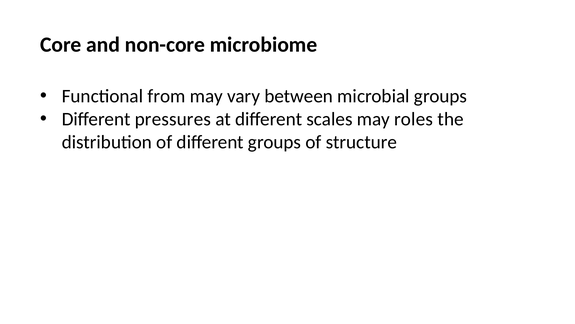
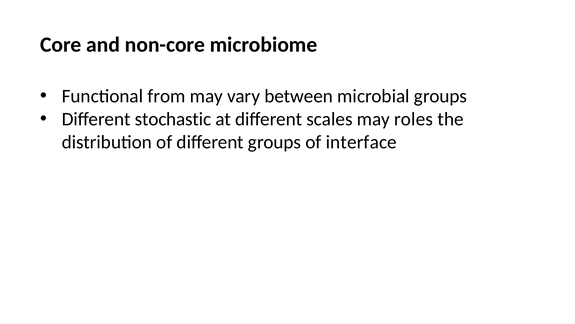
pressures: pressures -> stochastic
structure: structure -> interface
